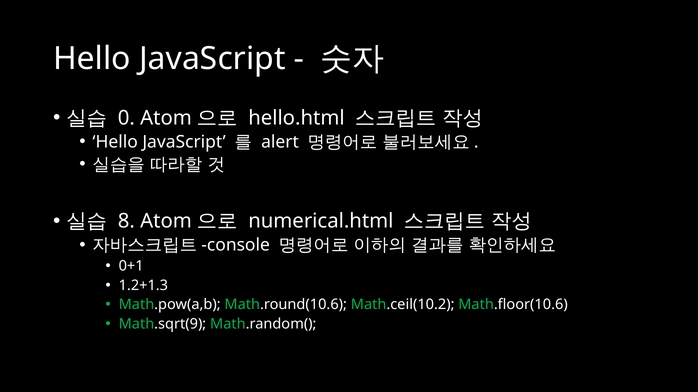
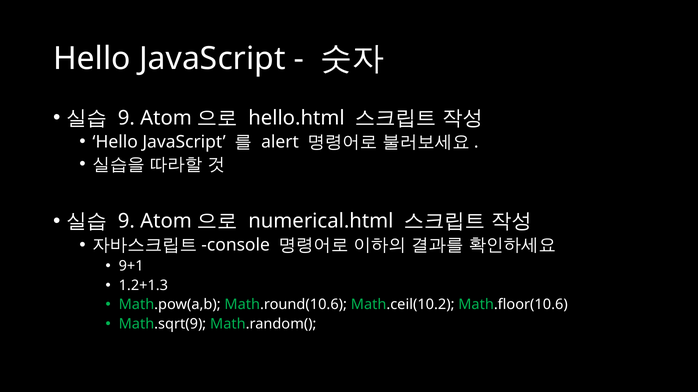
0 at (126, 118): 0 -> 9
8 at (126, 221): 8 -> 9
0+1: 0+1 -> 9+1
